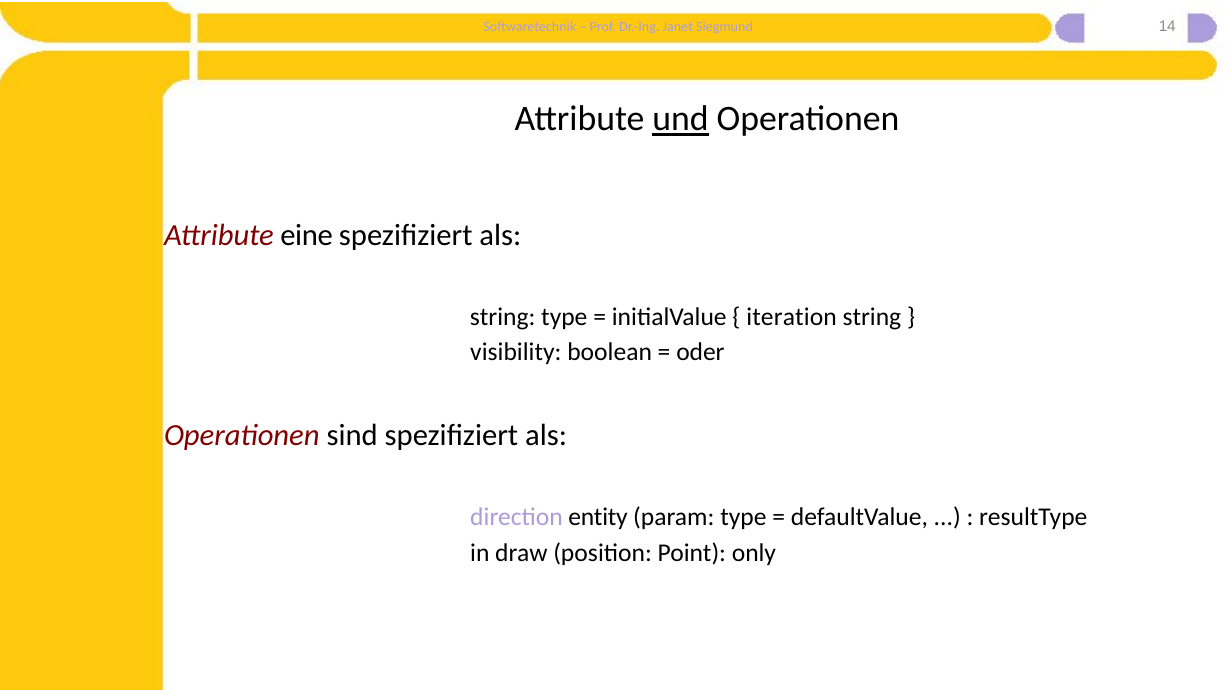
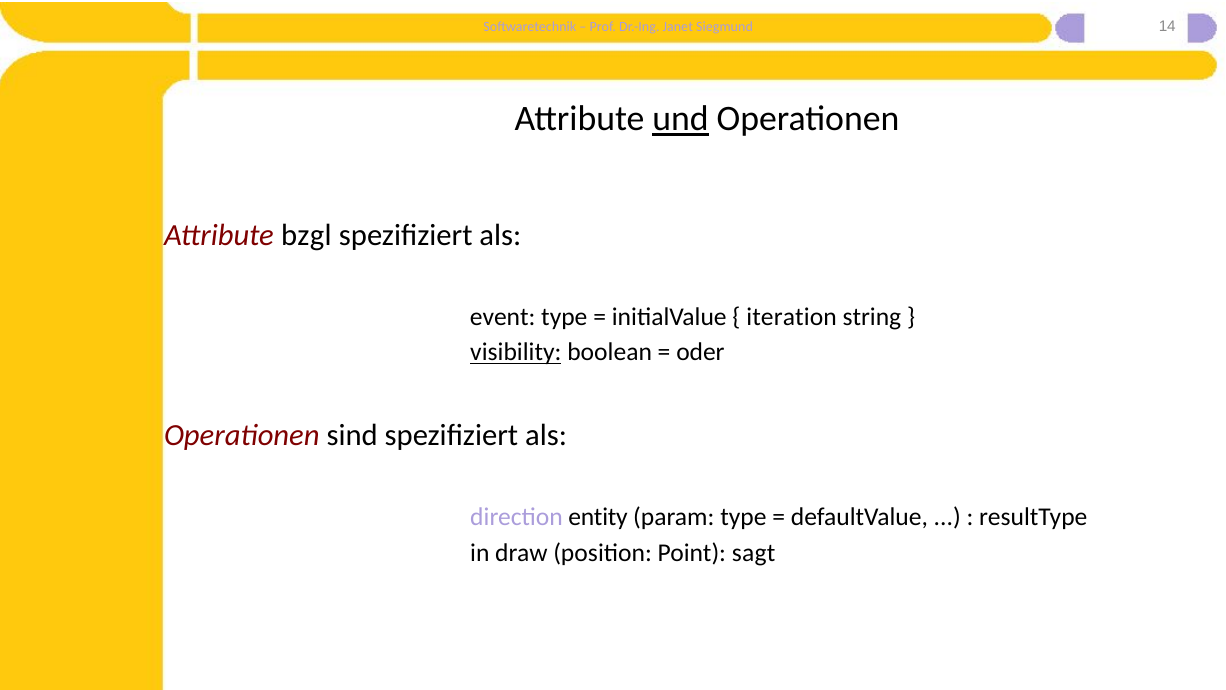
eine: eine -> bzgl
string at (503, 316): string -> event
visibility underline: none -> present
only: only -> sagt
